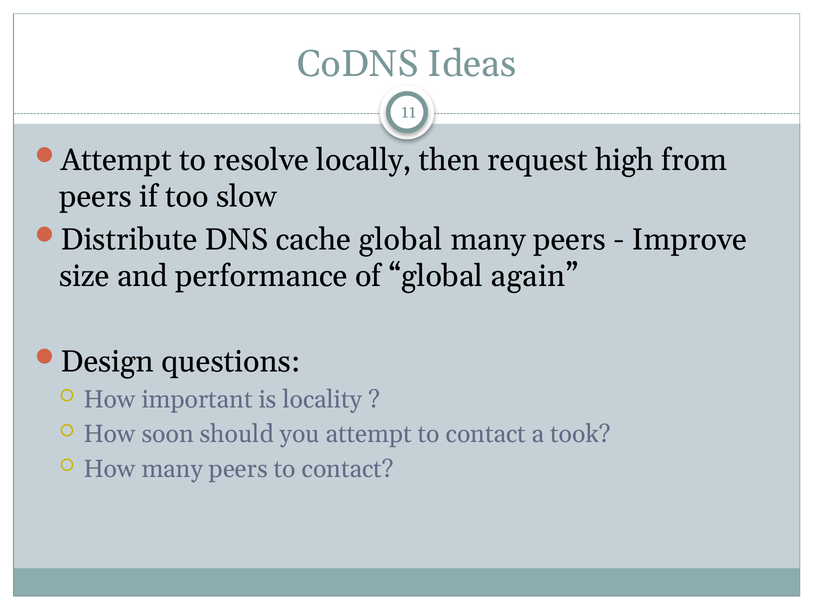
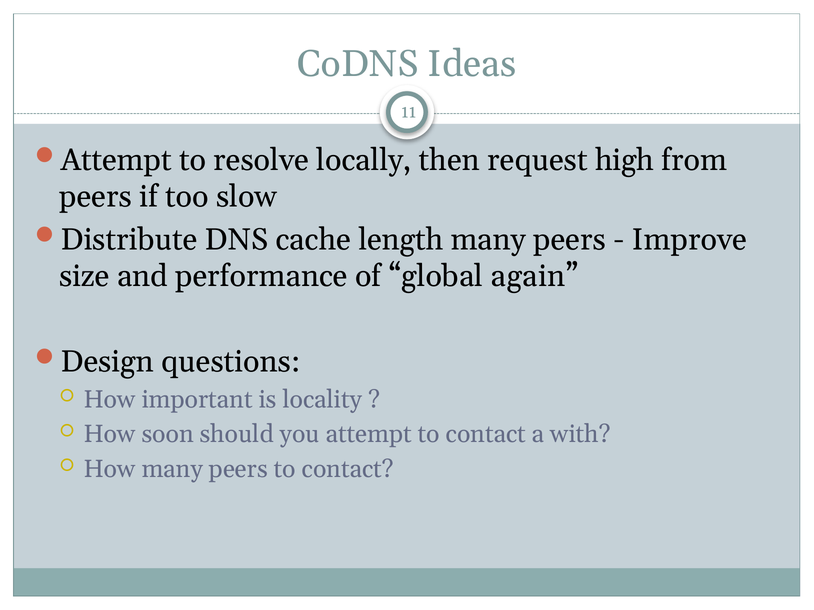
cache global: global -> length
took: took -> with
